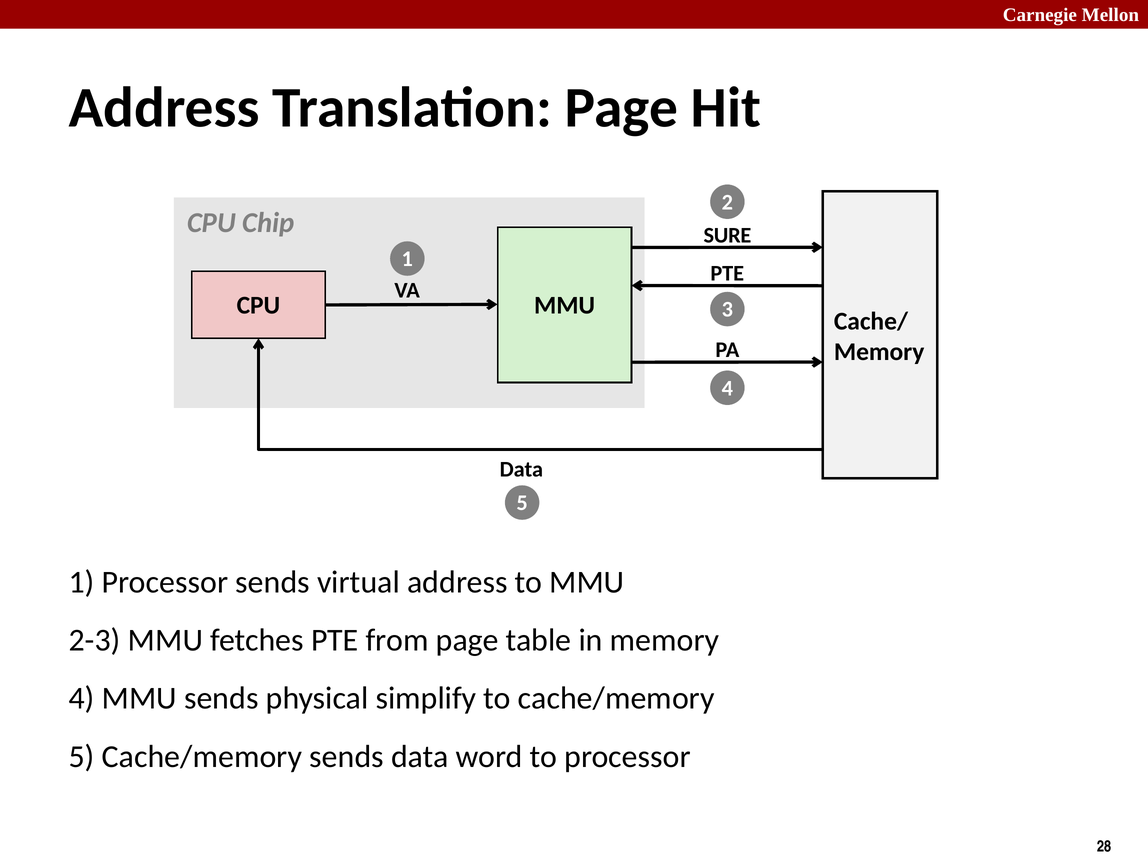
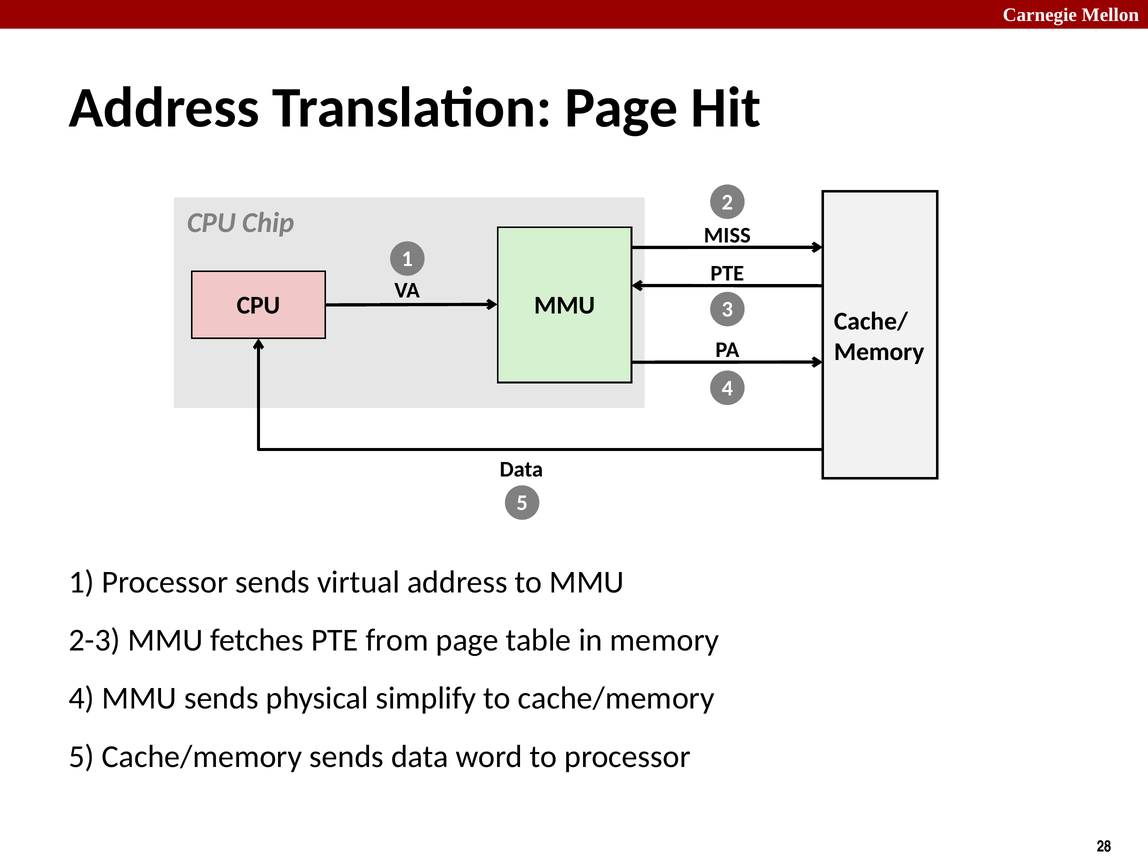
SURE: SURE -> MISS
